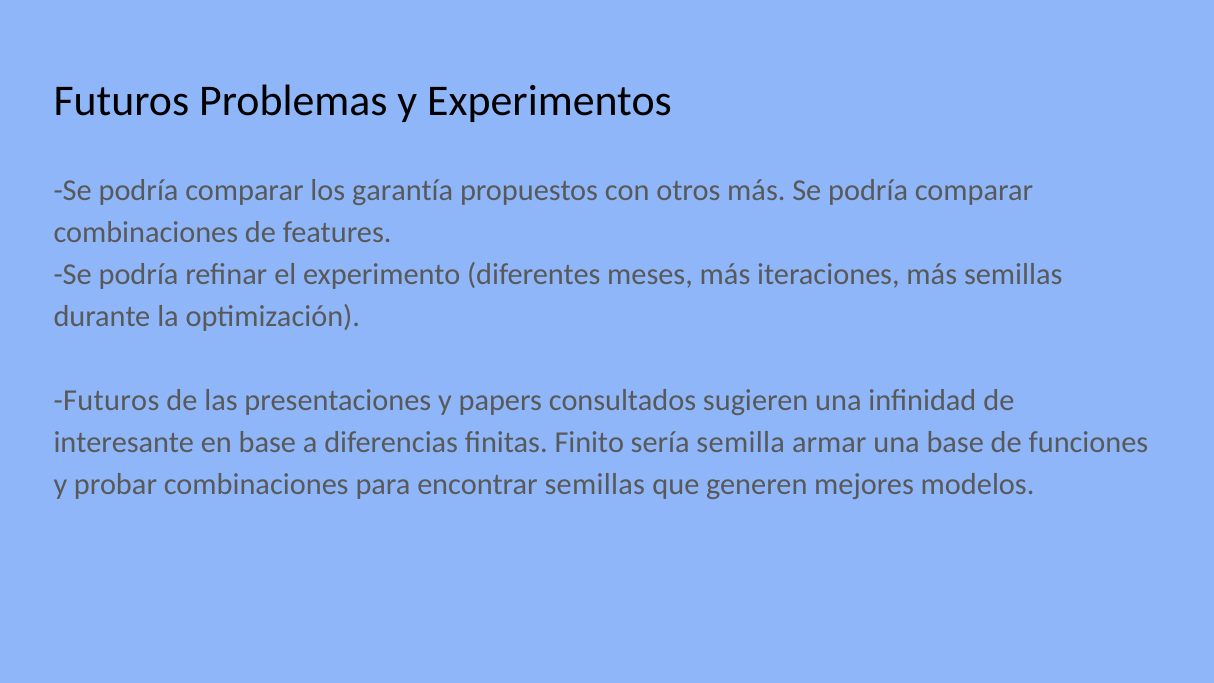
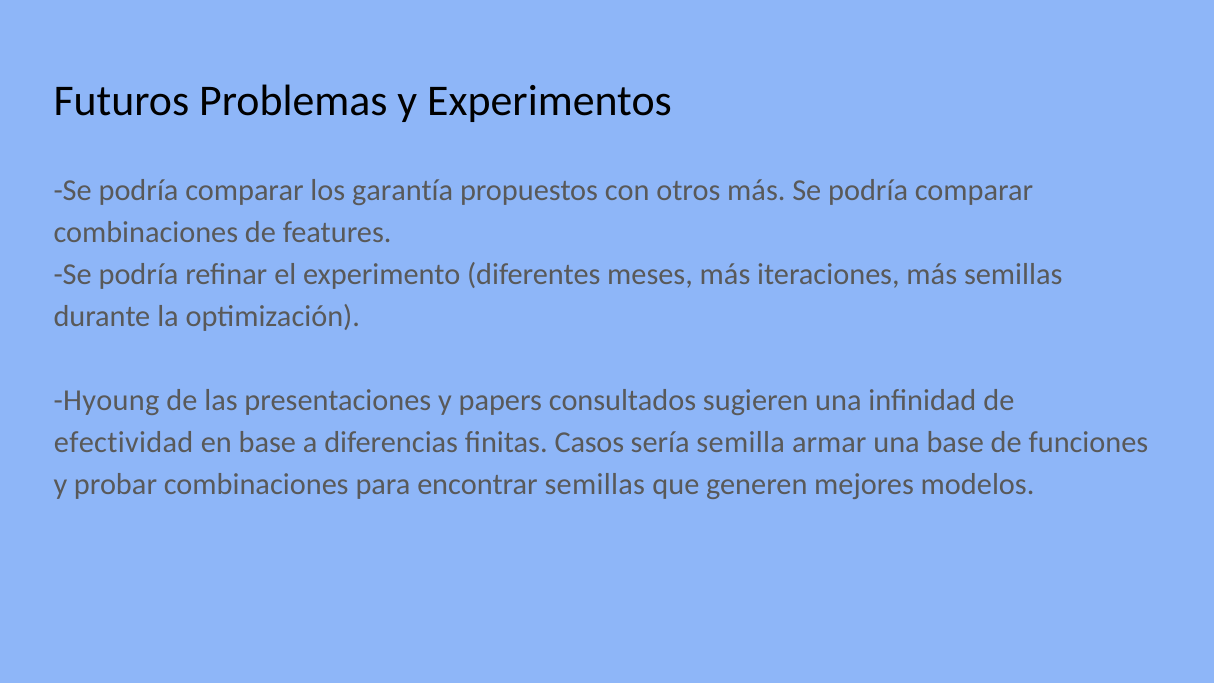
Futuros at (106, 400): Futuros -> Hyoung
interesante: interesante -> efectividad
Finito: Finito -> Casos
